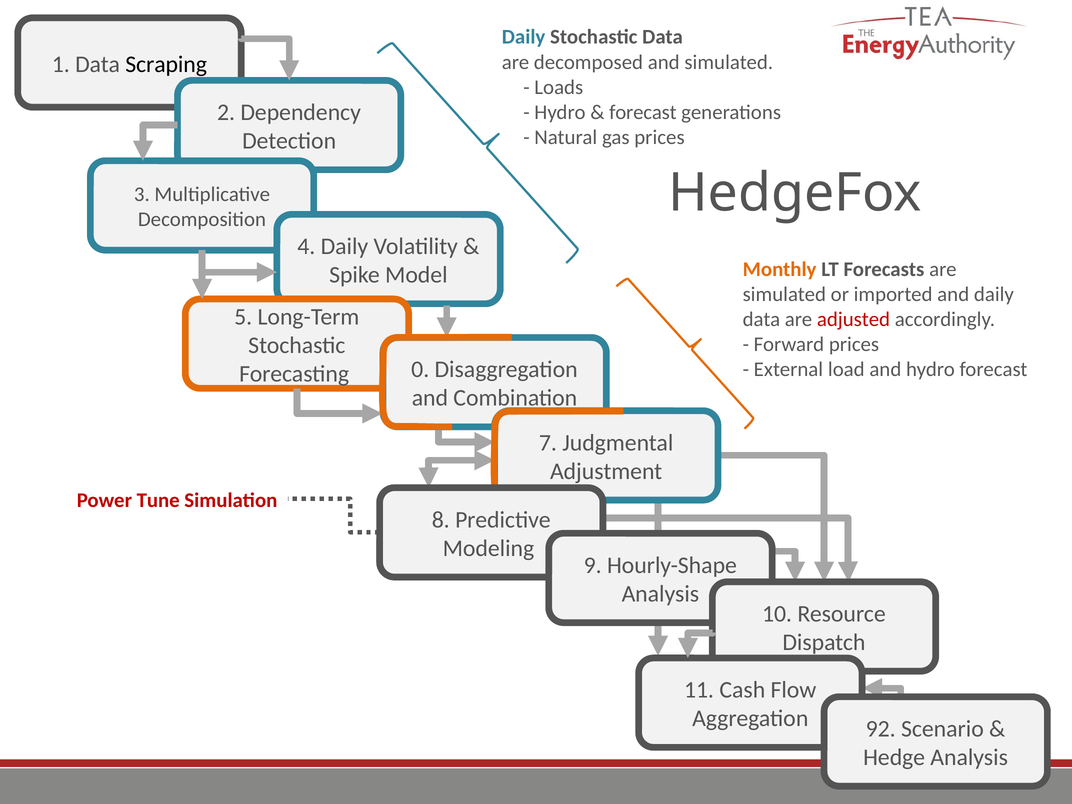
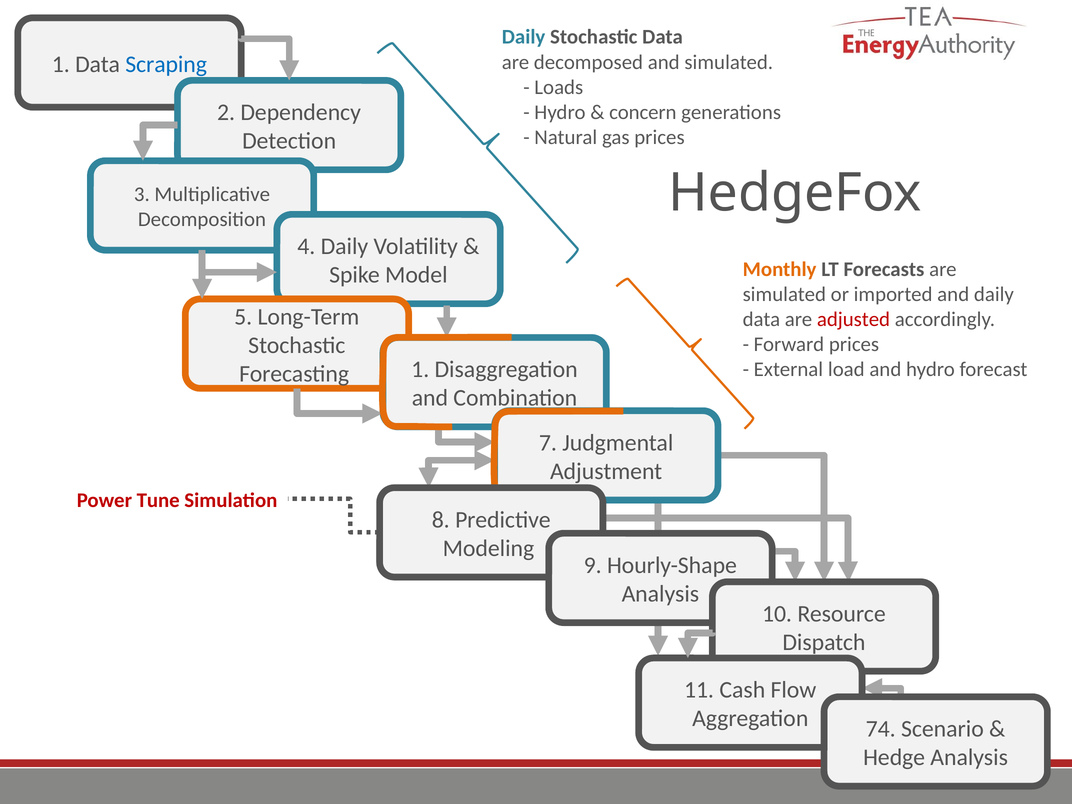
Scraping colour: black -> blue
forecast at (643, 112): forecast -> concern
Forecasting 0: 0 -> 1
92: 92 -> 74
